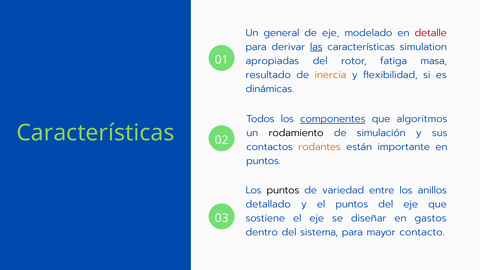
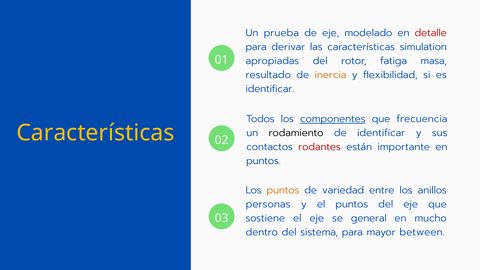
general: general -> prueba
las underline: present -> none
dinámicas at (270, 89): dinámicas -> identificar
algoritmos: algoritmos -> frecuencia
Características at (95, 133) colour: light green -> yellow
de simulación: simulación -> identificar
rodantes colour: orange -> red
puntos at (283, 190) colour: black -> orange
detallado: detallado -> personas
diseñar: diseñar -> general
gastos: gastos -> mucho
contacto: contacto -> between
